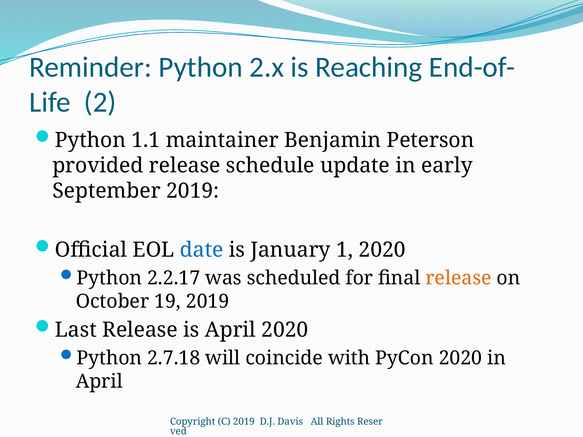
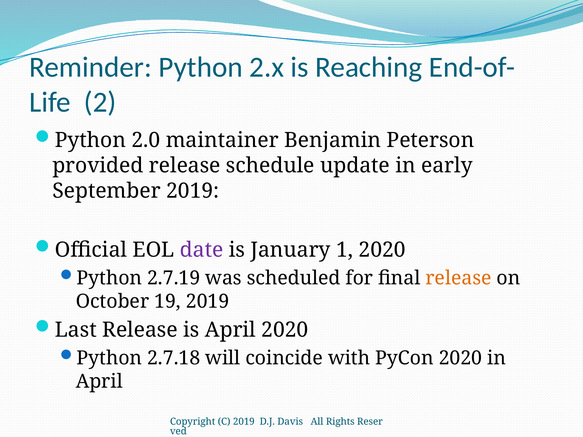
1.1: 1.1 -> 2.0
date colour: blue -> purple
2.2.17: 2.2.17 -> 2.7.19
